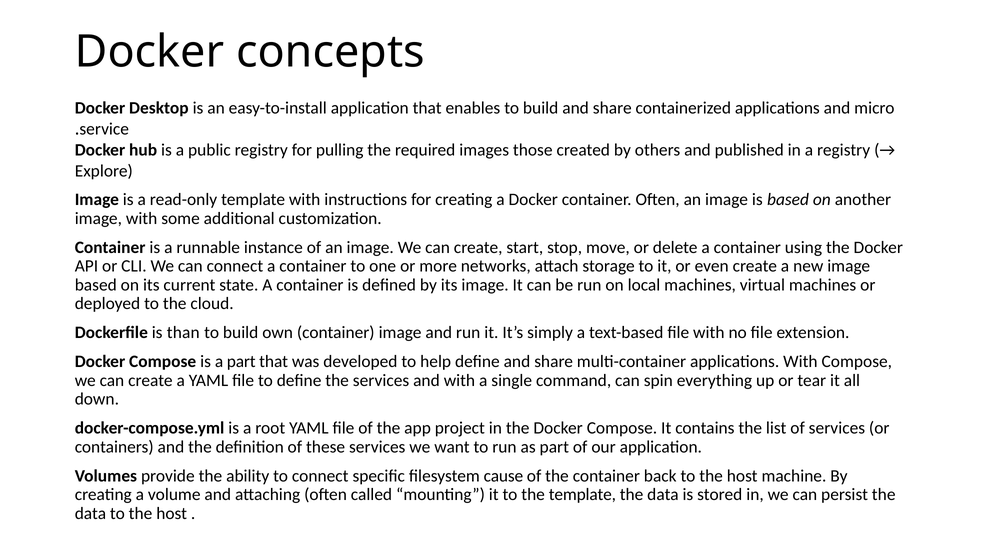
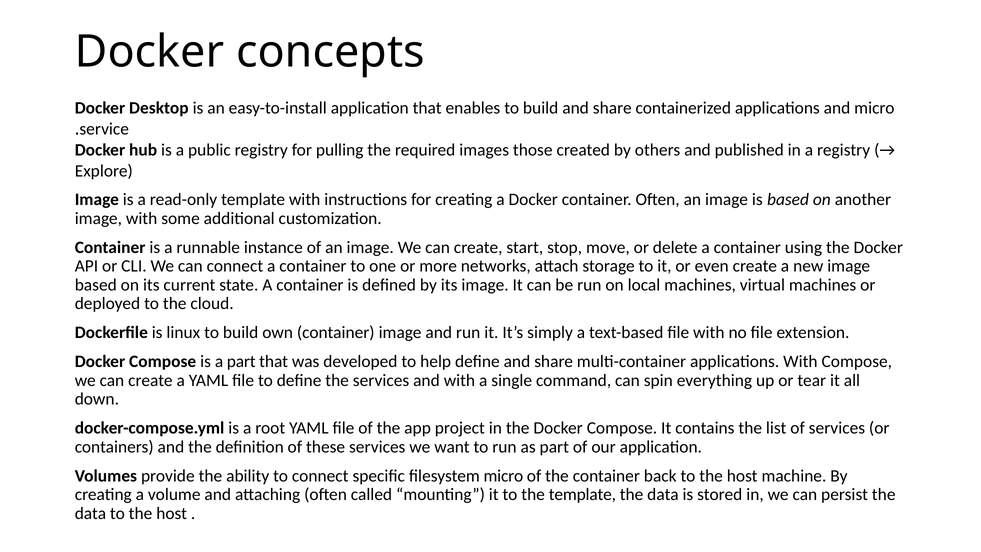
than: than -> linux
filesystem cause: cause -> micro
